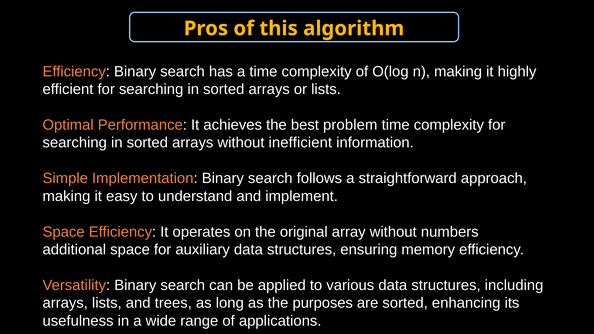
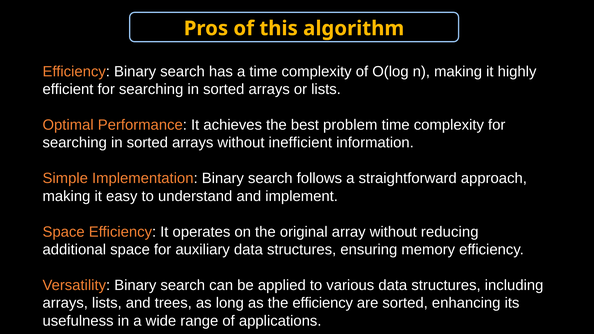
numbers: numbers -> reducing
the purposes: purposes -> efficiency
